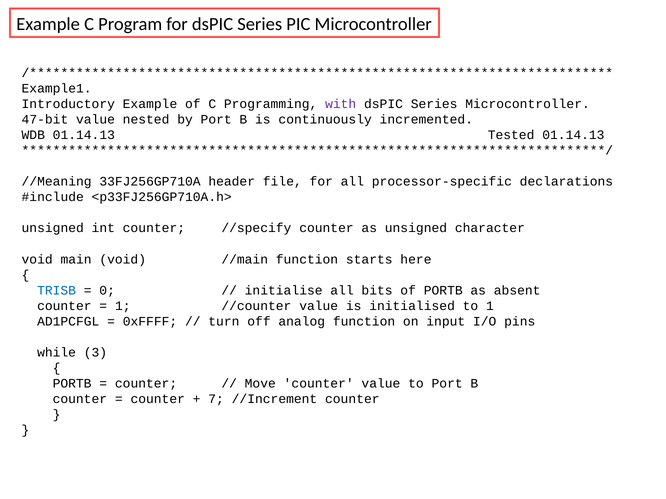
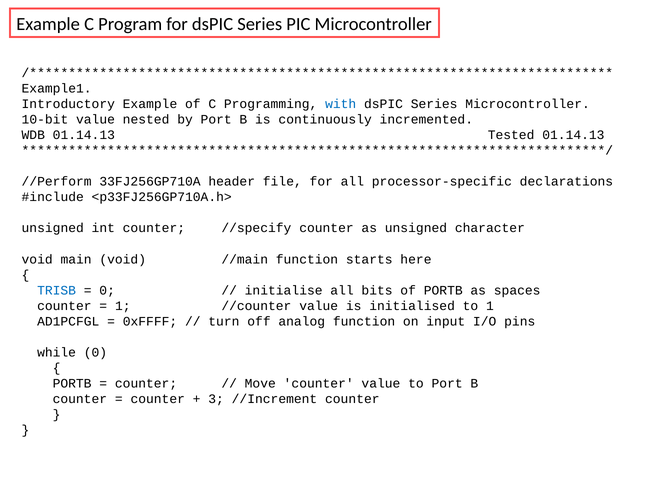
with colour: purple -> blue
47-bit: 47-bit -> 10-bit
//Meaning: //Meaning -> //Perform
absent: absent -> spaces
while 3: 3 -> 0
7: 7 -> 3
